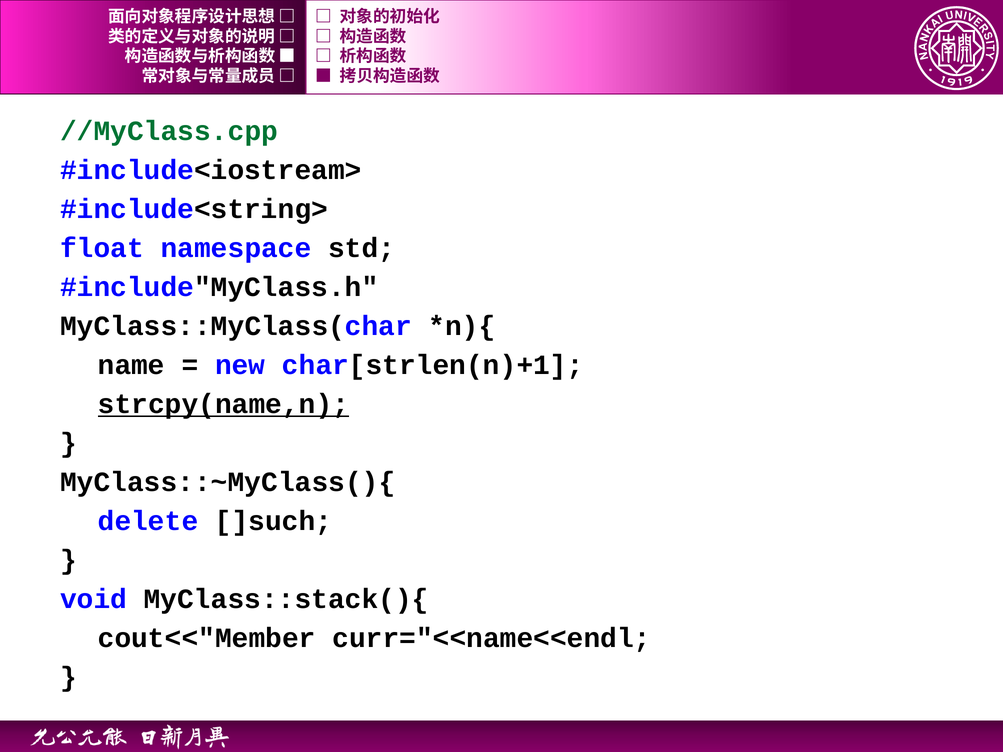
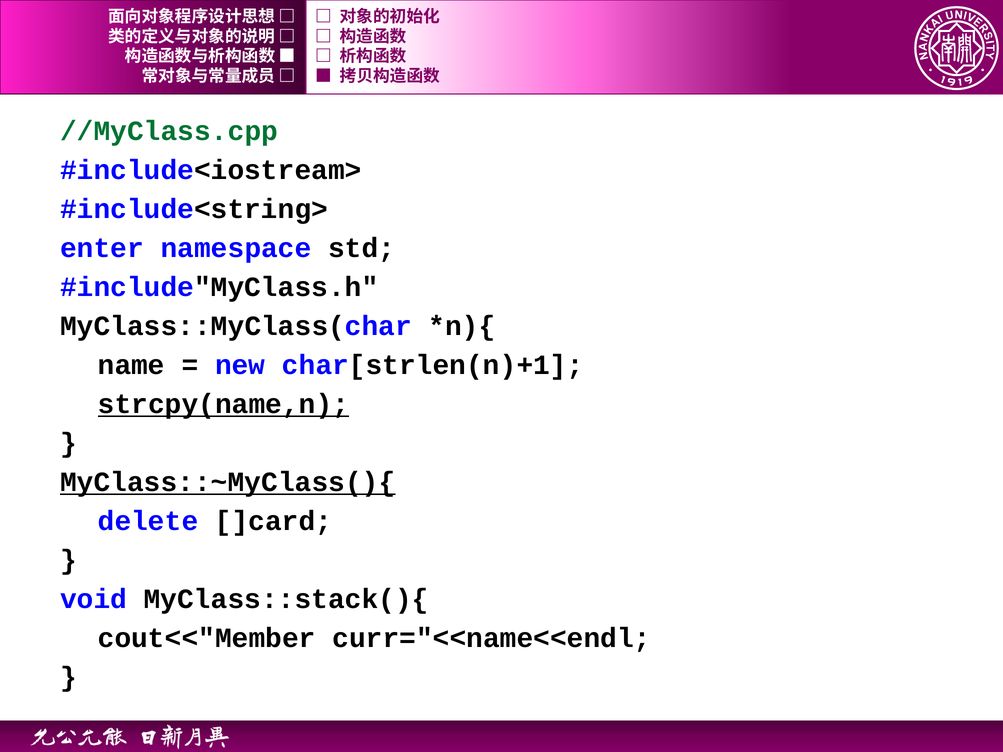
float: float -> enter
MyClass::~MyClass(){ underline: none -> present
]such: ]such -> ]card
